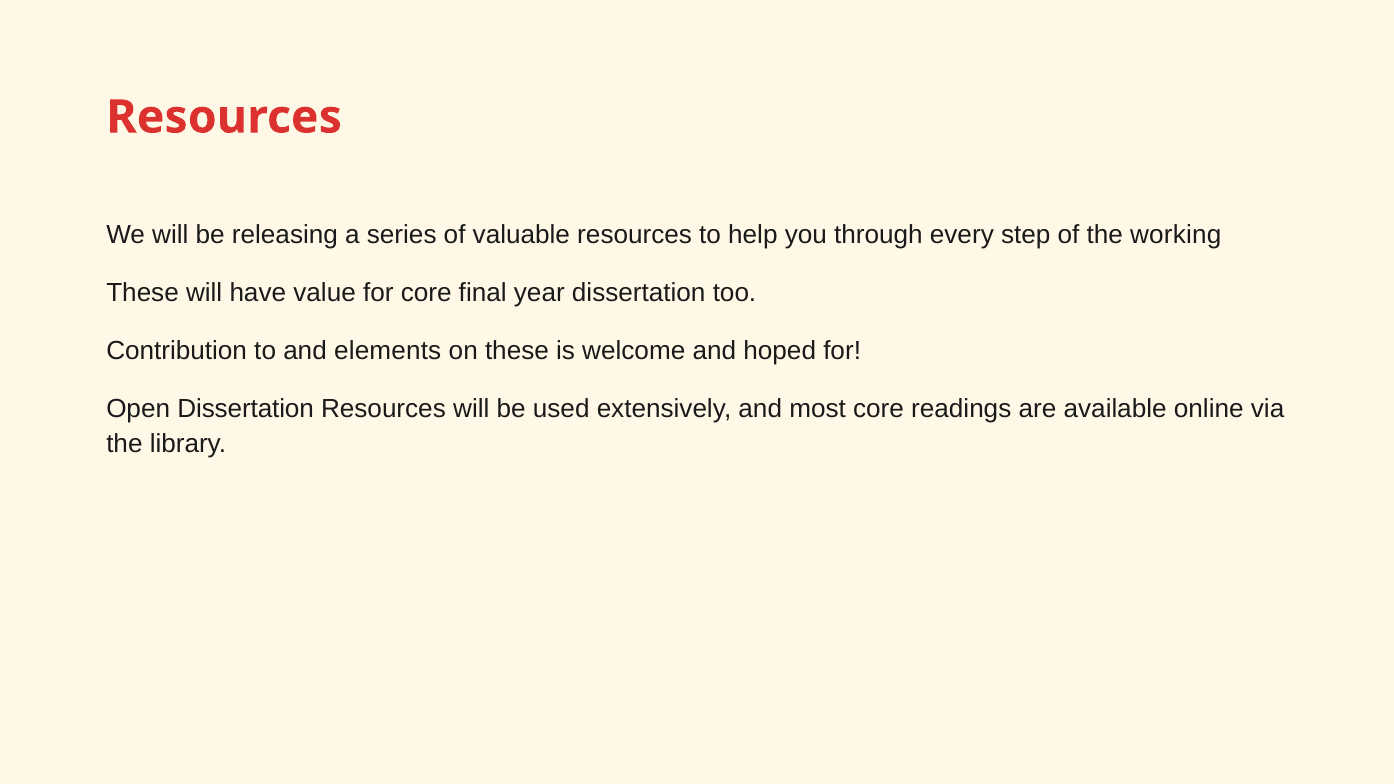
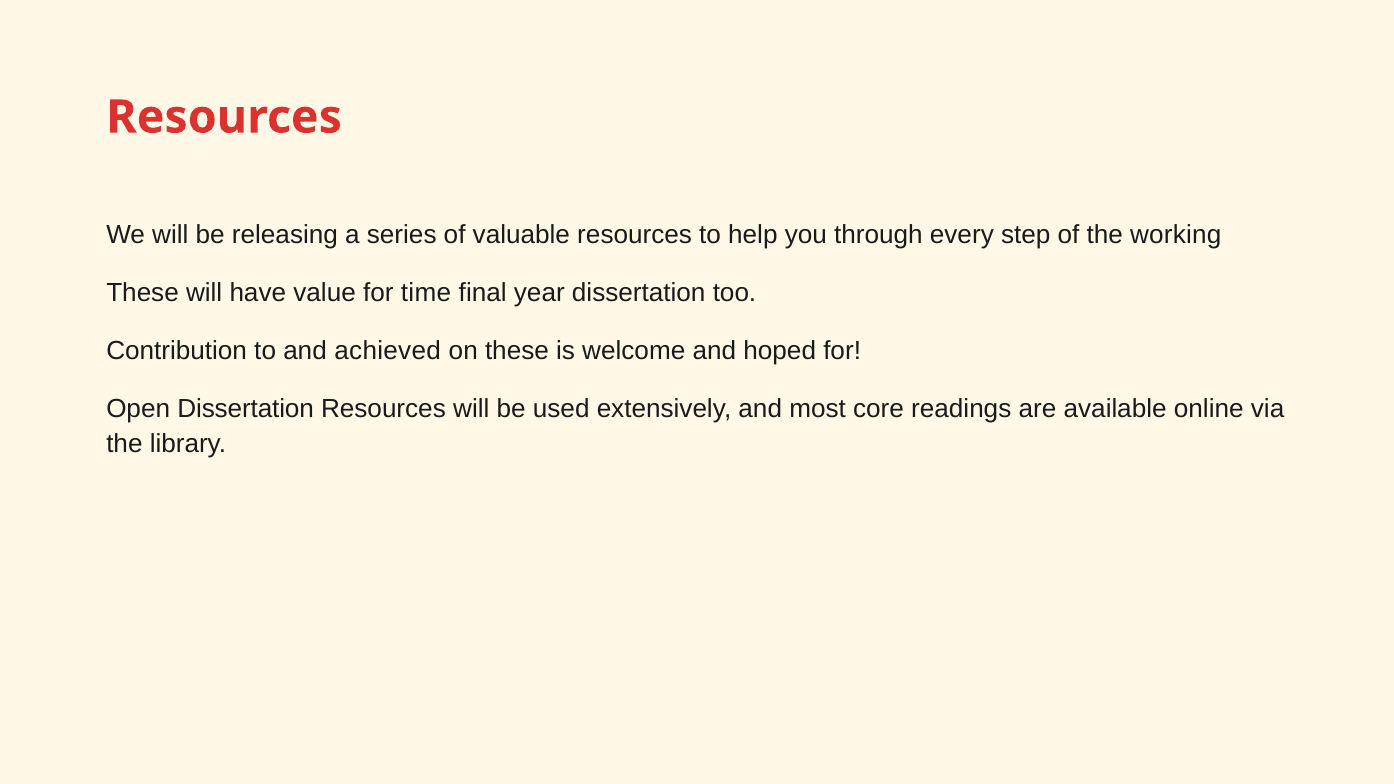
for core: core -> time
elements: elements -> achieved
